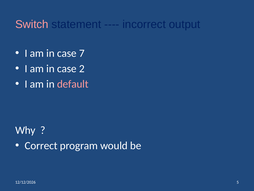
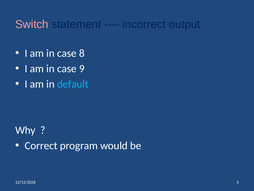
7: 7 -> 8
2: 2 -> 9
default colour: pink -> light blue
